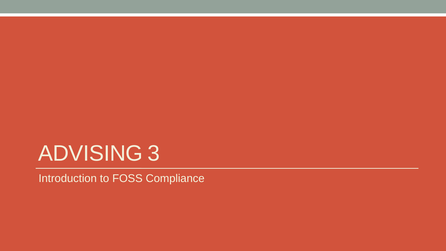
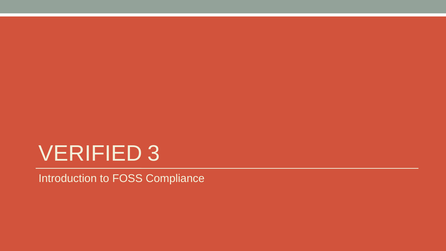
ADVISING: ADVISING -> VERIFIED
